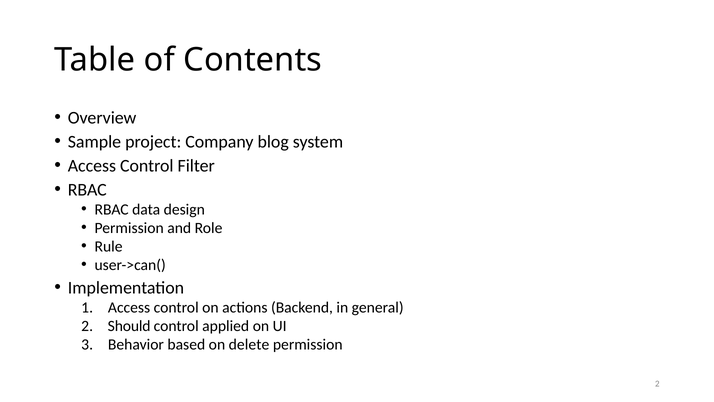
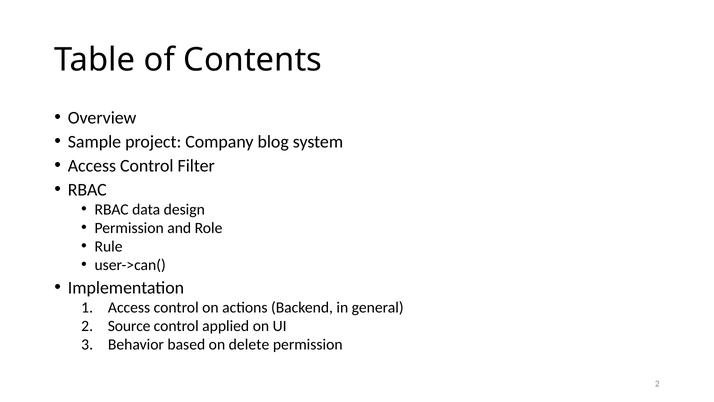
Should: Should -> Source
